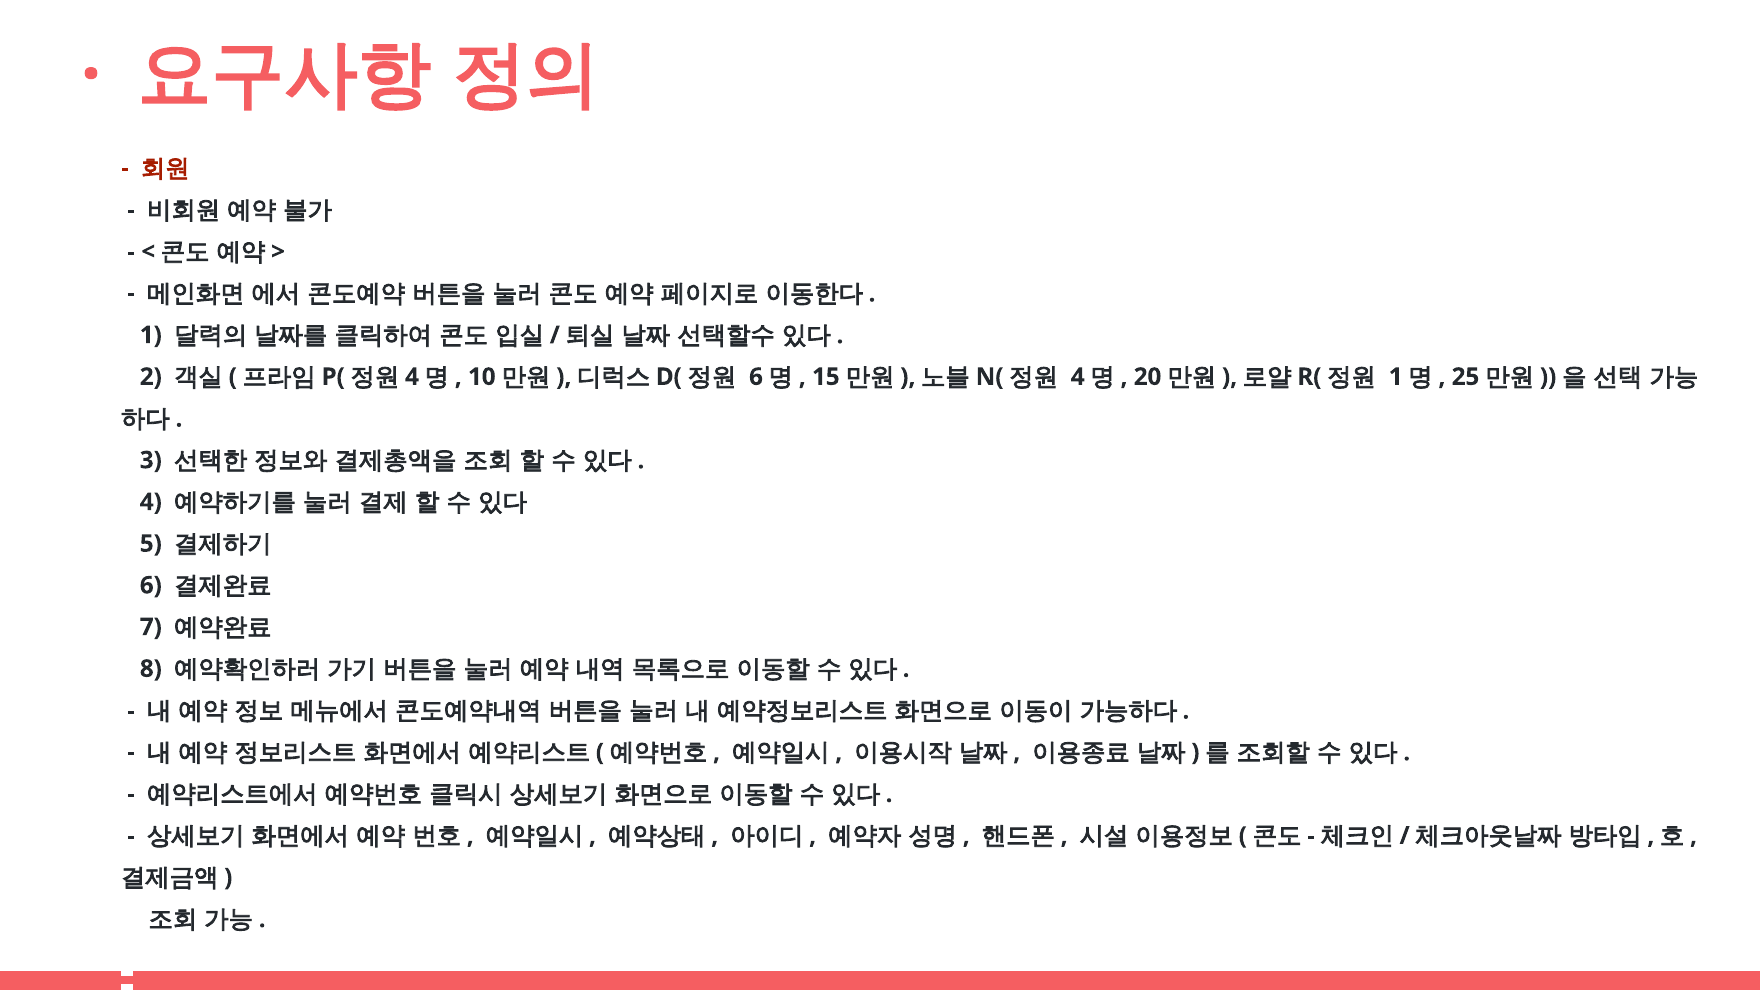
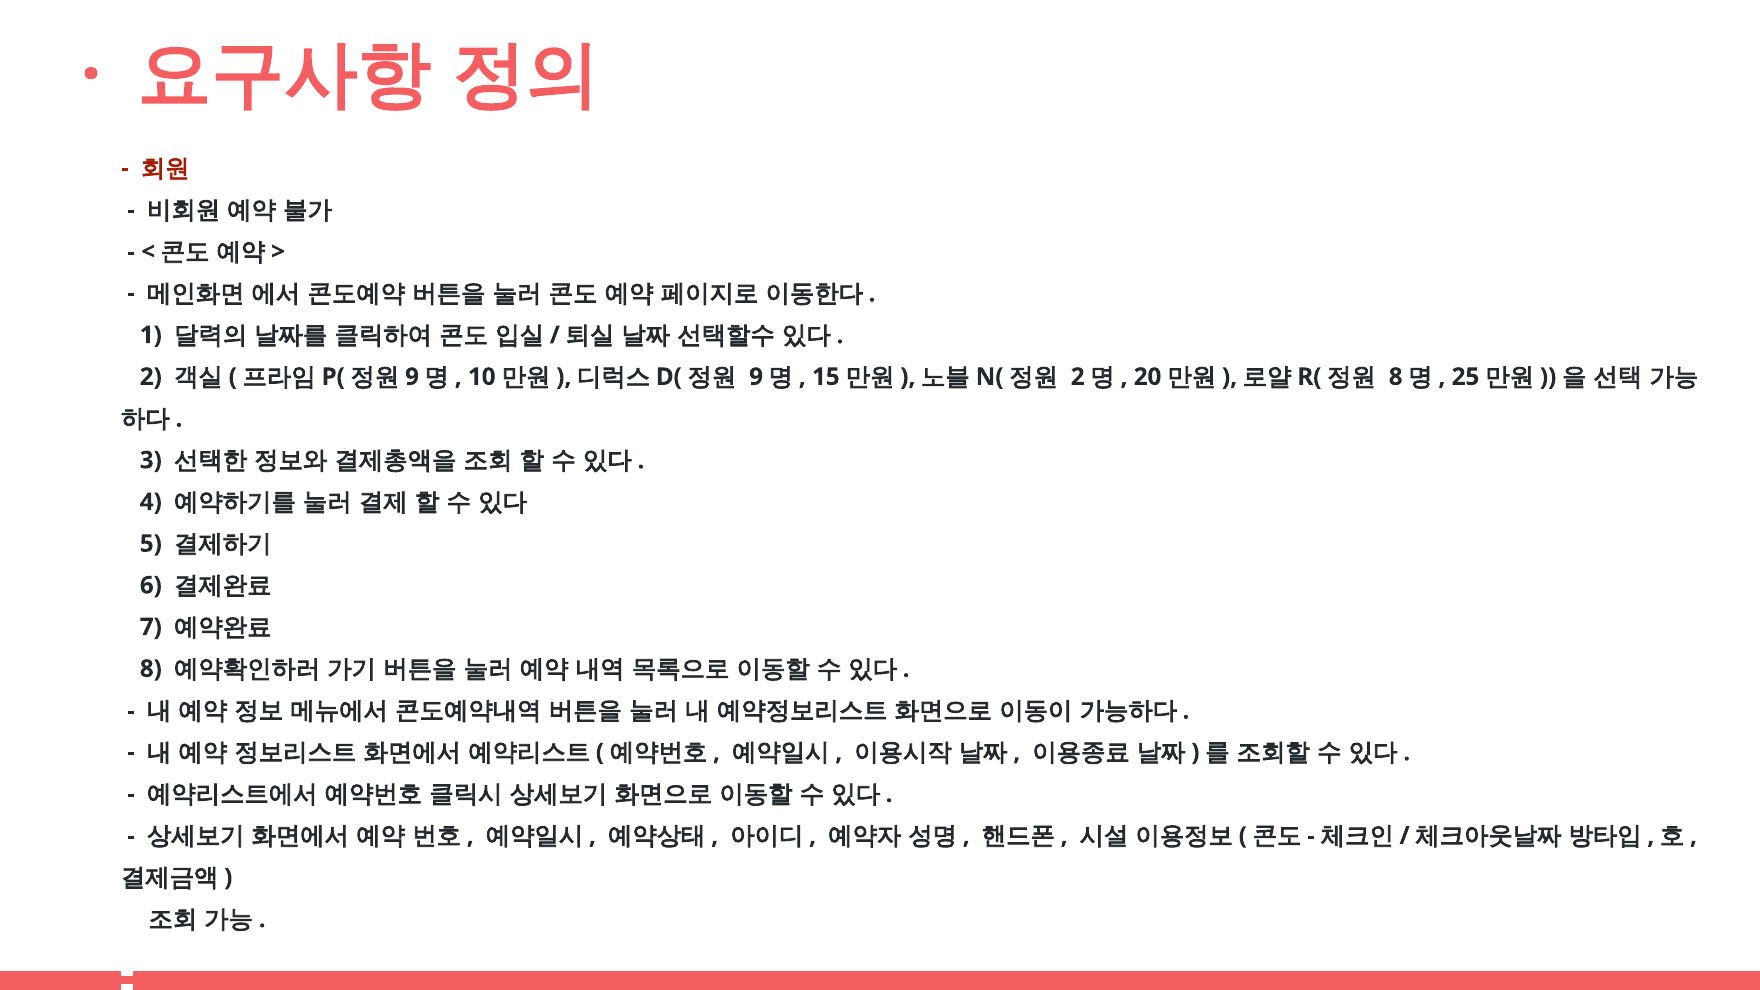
4 at (412, 377): 4 -> 9
6 at (756, 377): 6 -> 9
4 at (1078, 377): 4 -> 2
1 at (1396, 377): 1 -> 8
